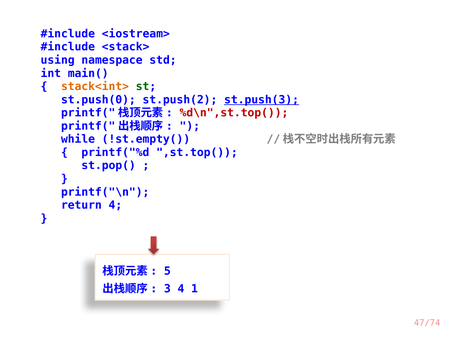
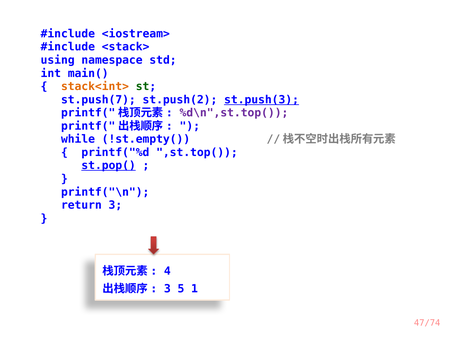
st.push(0: st.push(0 -> st.push(7
%d\n",st.top( colour: red -> purple
st.pop( underline: none -> present
return 4: 4 -> 3
5: 5 -> 4
3 4: 4 -> 5
